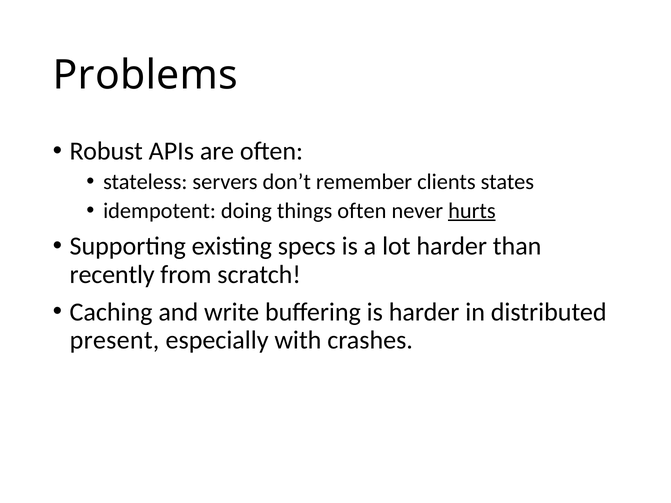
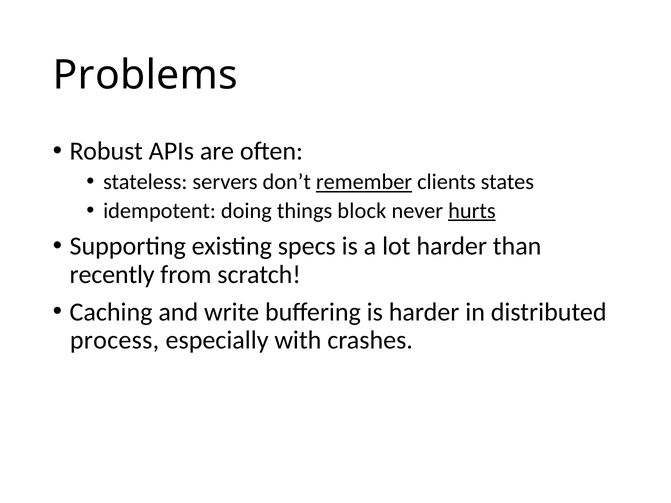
remember underline: none -> present
things often: often -> block
present: present -> process
